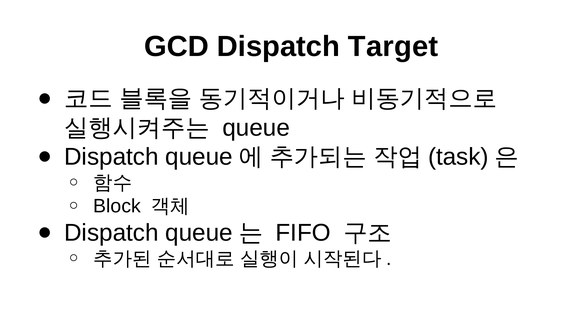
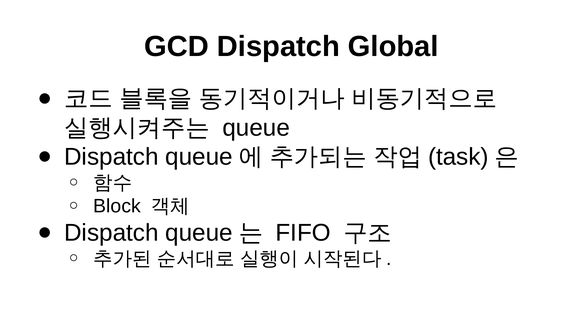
Target: Target -> Global
